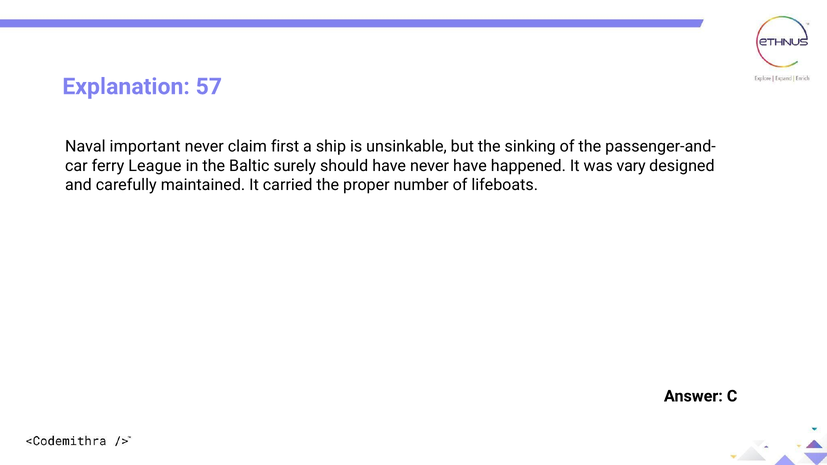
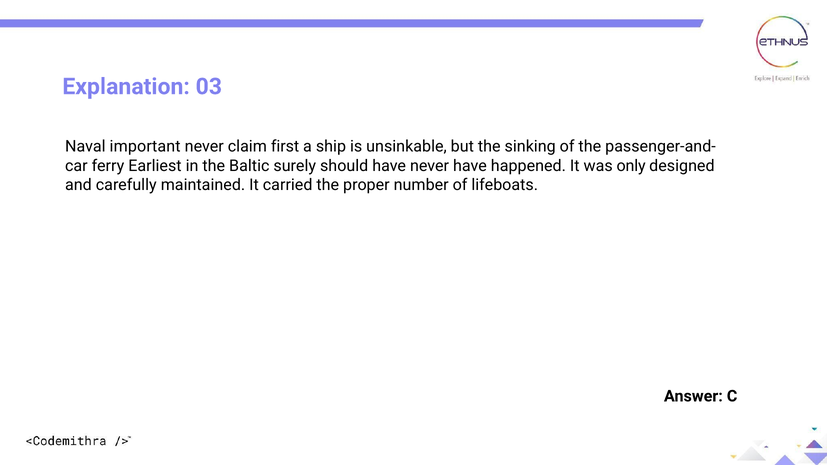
57: 57 -> 03
League: League -> Earliest
vary: vary -> only
